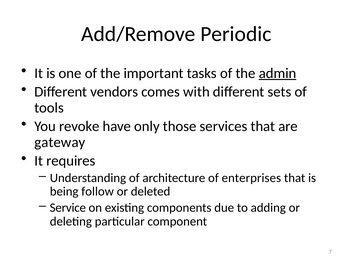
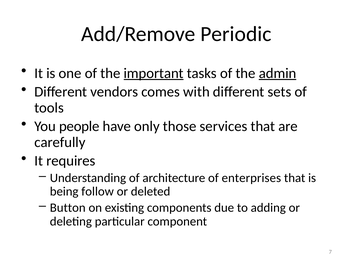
important underline: none -> present
revoke: revoke -> people
gateway: gateway -> carefully
Service: Service -> Button
